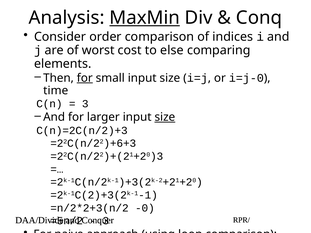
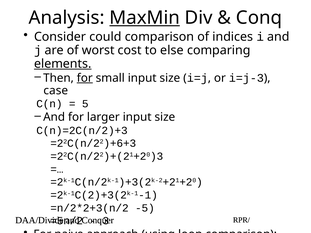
order: order -> could
elements underline: none -> present
i=j-0: i=j-0 -> i=j-3
time: time -> case
3 at (85, 104): 3 -> 5
size at (165, 117) underline: present -> none
-0: -0 -> -5
